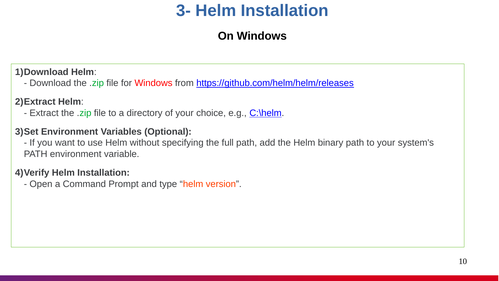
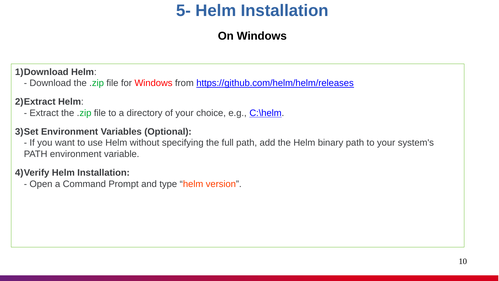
3-: 3- -> 5-
